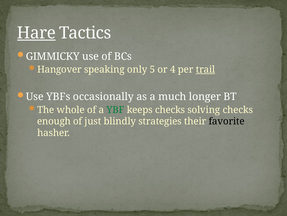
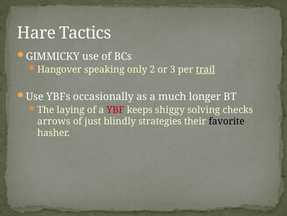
Hare underline: present -> none
5: 5 -> 2
4: 4 -> 3
whole: whole -> laying
YBF colour: green -> red
keeps checks: checks -> shiggy
enough: enough -> arrows
